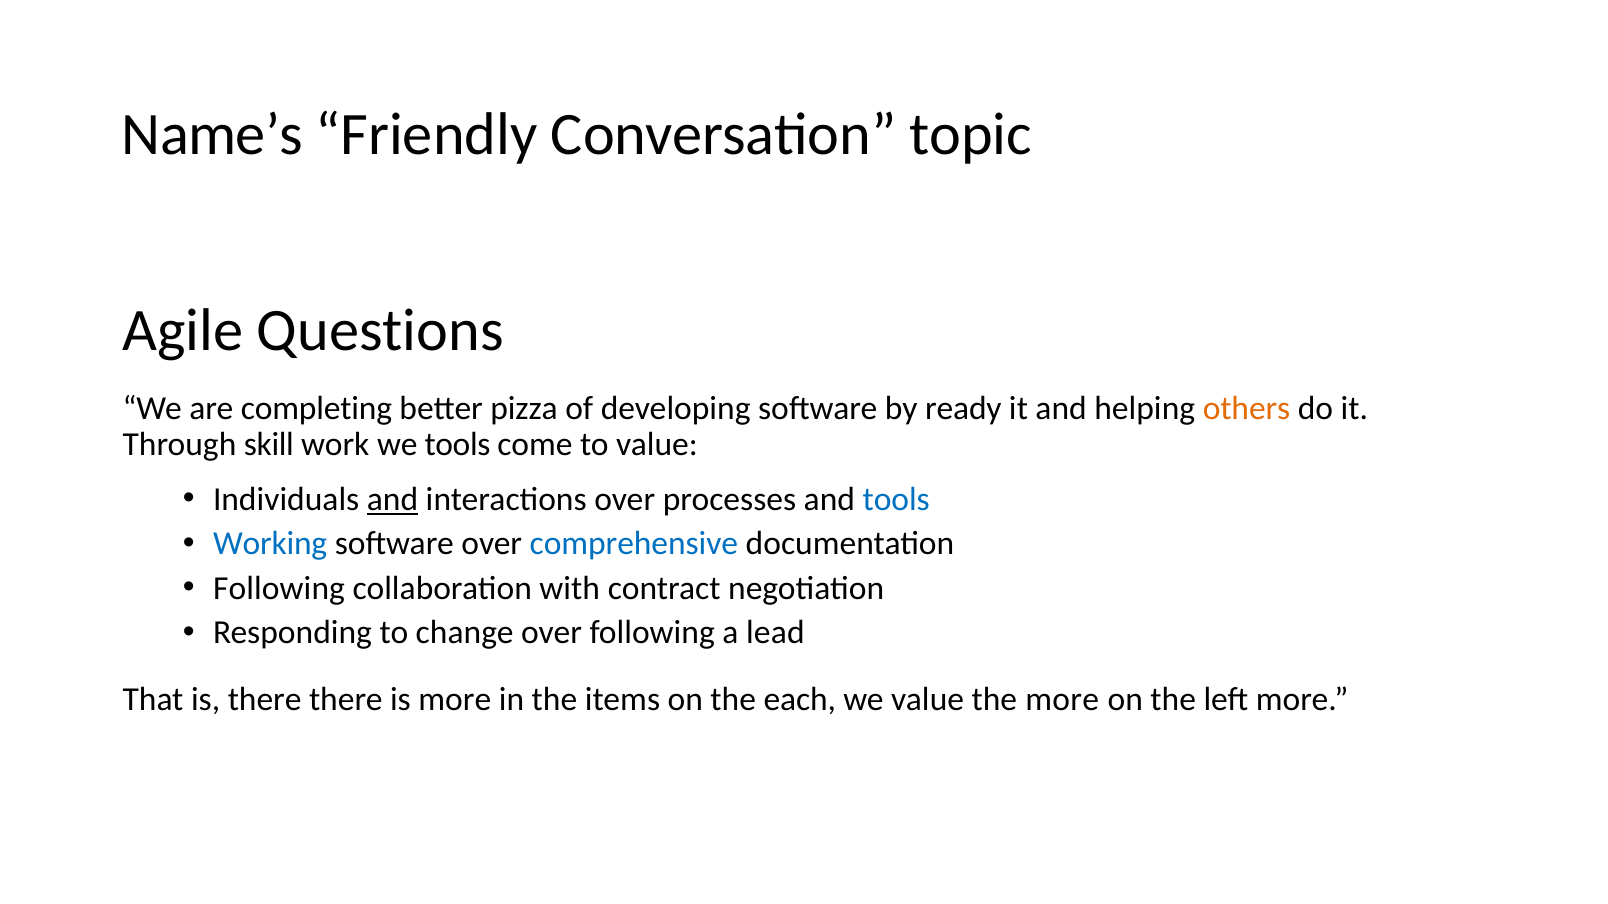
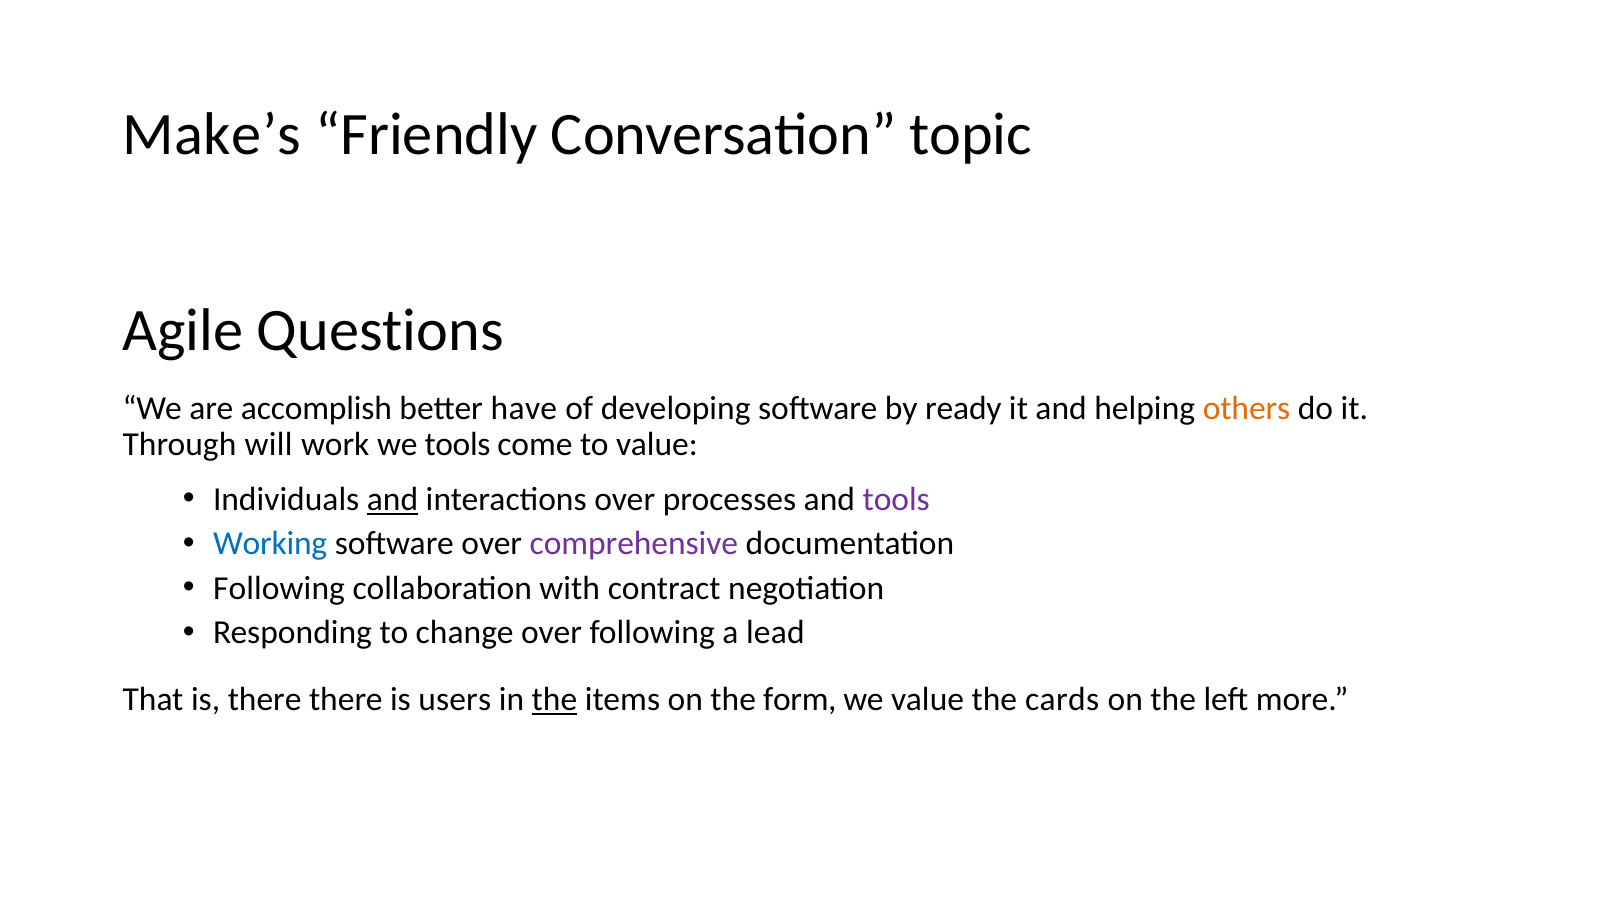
Name’s: Name’s -> Make’s
completing: completing -> accomplish
pizza: pizza -> have
skill: skill -> will
tools at (896, 499) colour: blue -> purple
comprehensive colour: blue -> purple
is more: more -> users
the at (554, 700) underline: none -> present
each: each -> form
the more: more -> cards
